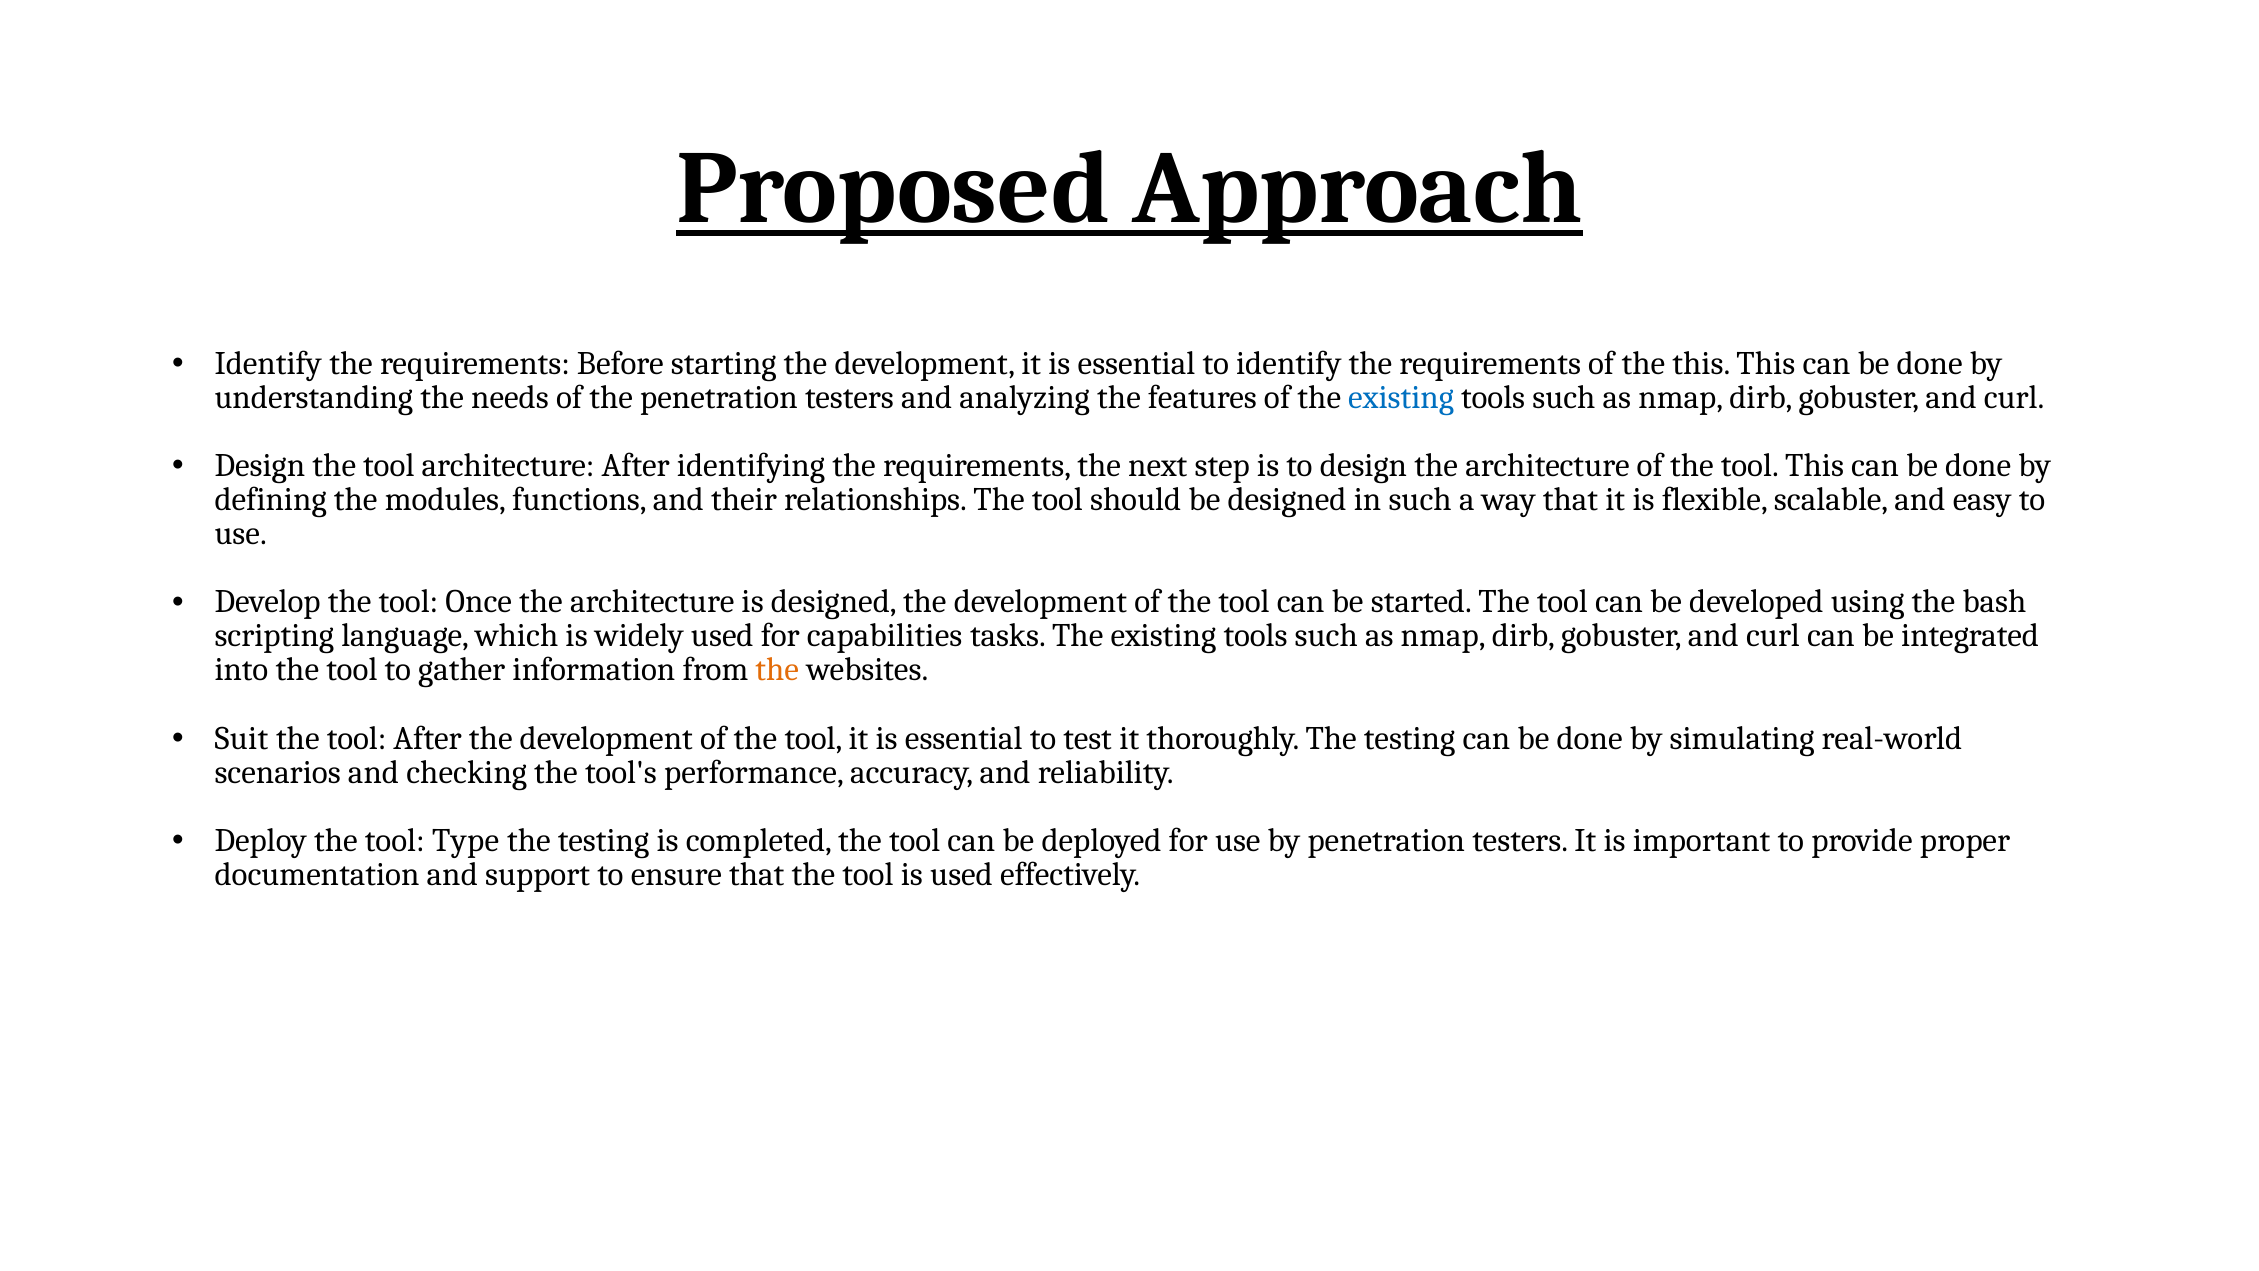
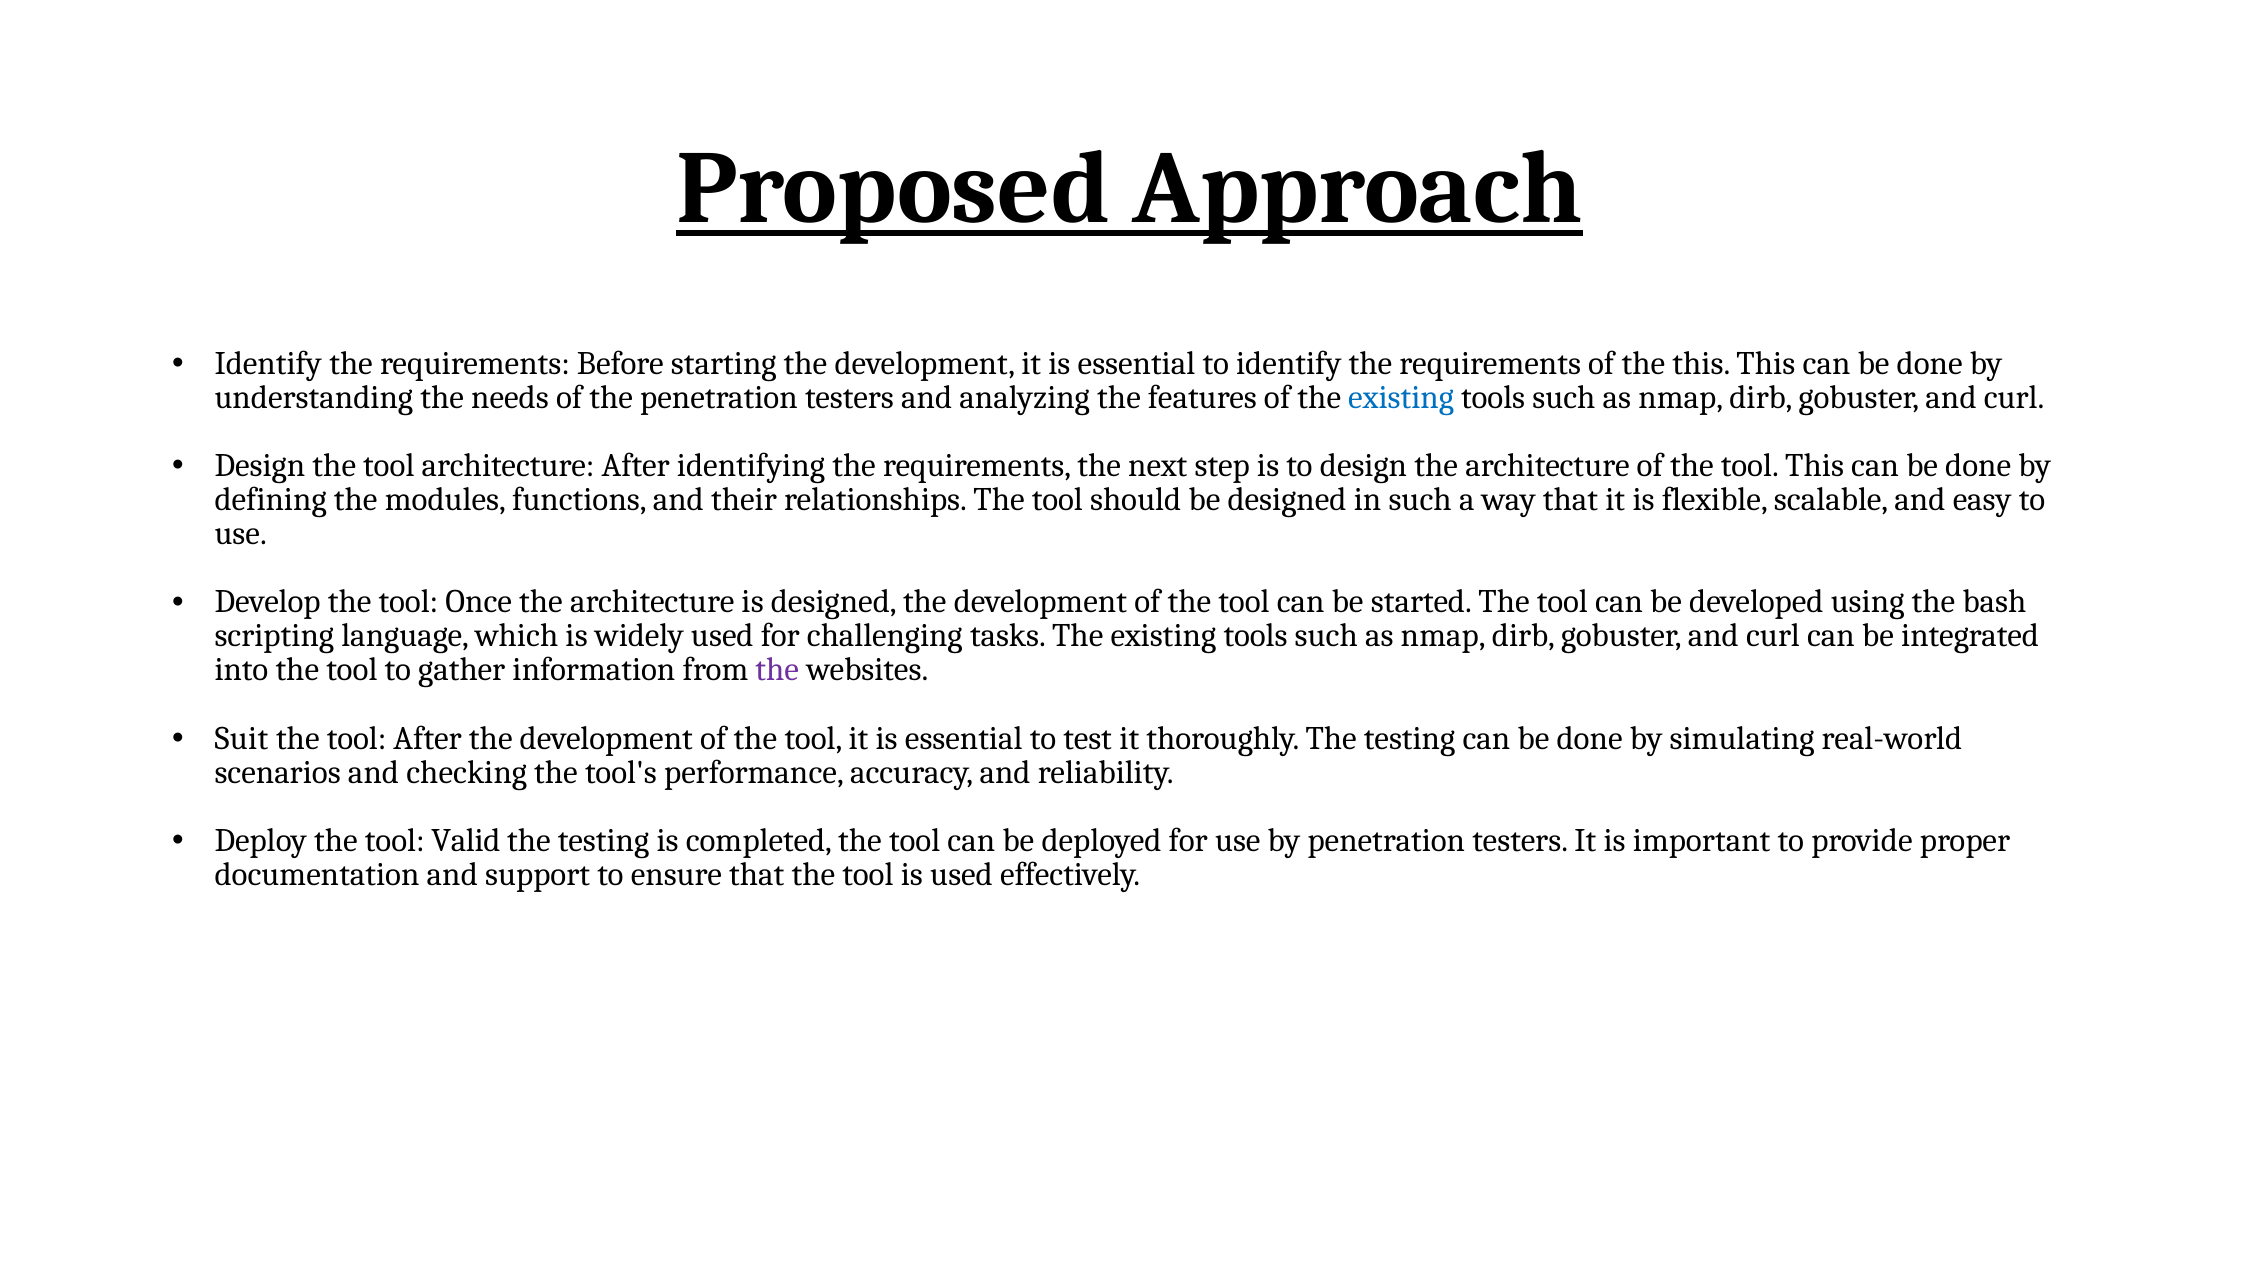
capabilities: capabilities -> challenging
the at (777, 670) colour: orange -> purple
Type: Type -> Valid
